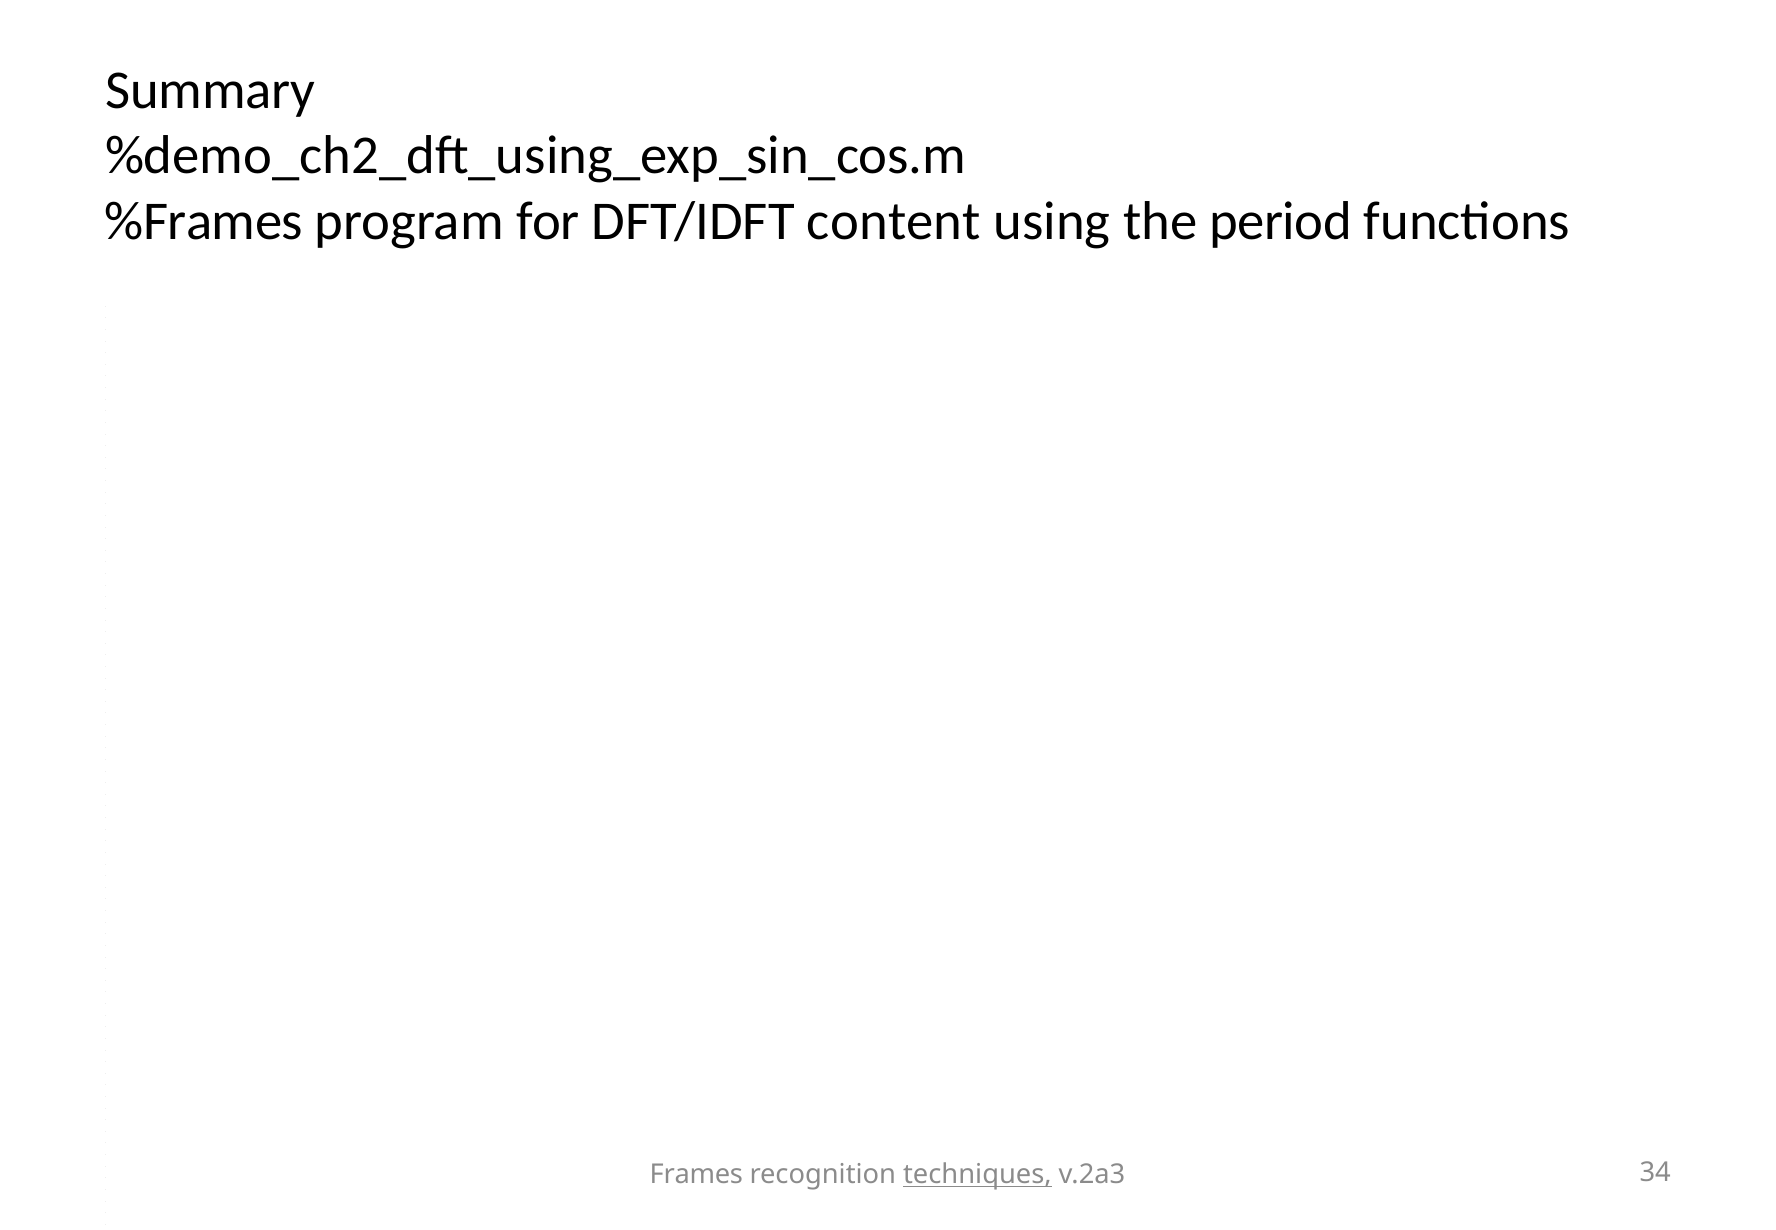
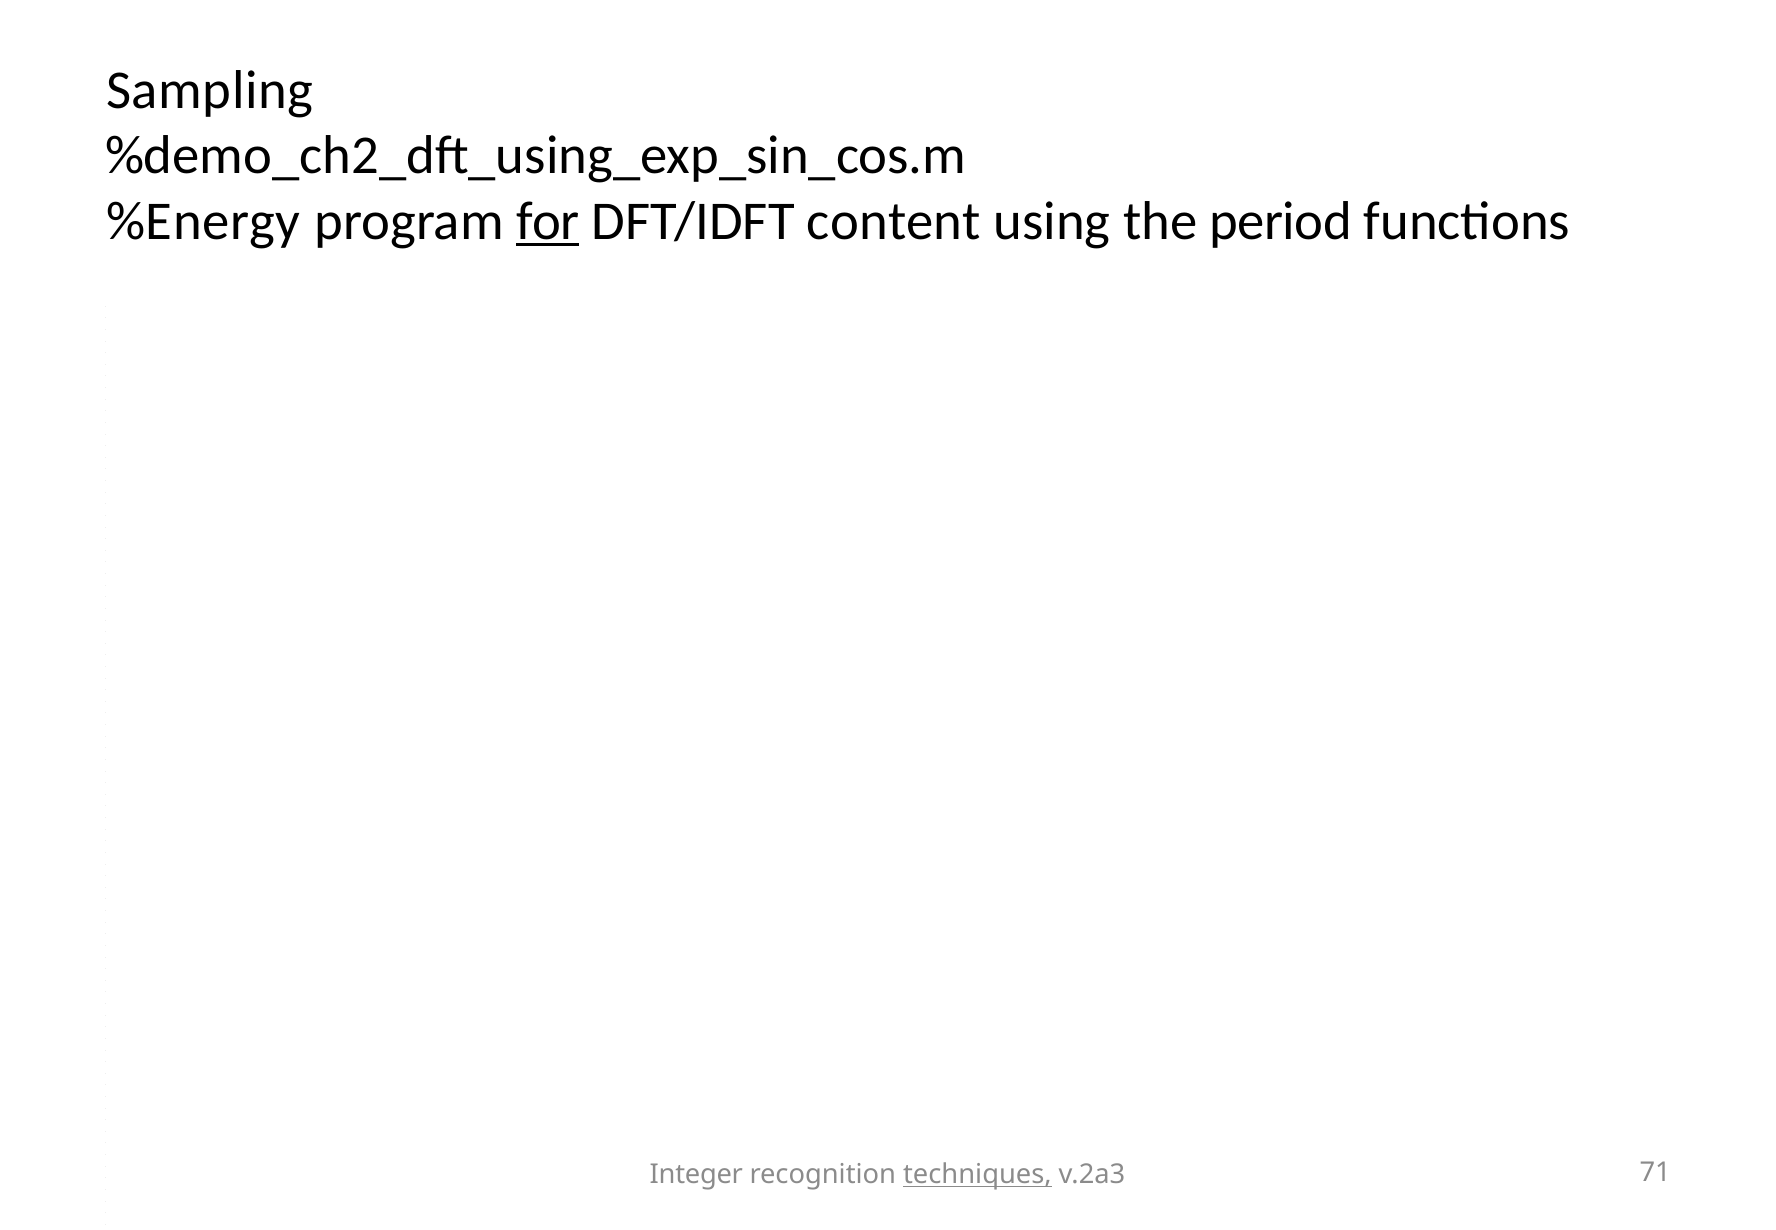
Summary: Summary -> Sampling
%Frames: %Frames -> %Energy
for underline: none -> present
Frames: Frames -> Integer
34: 34 -> 71
